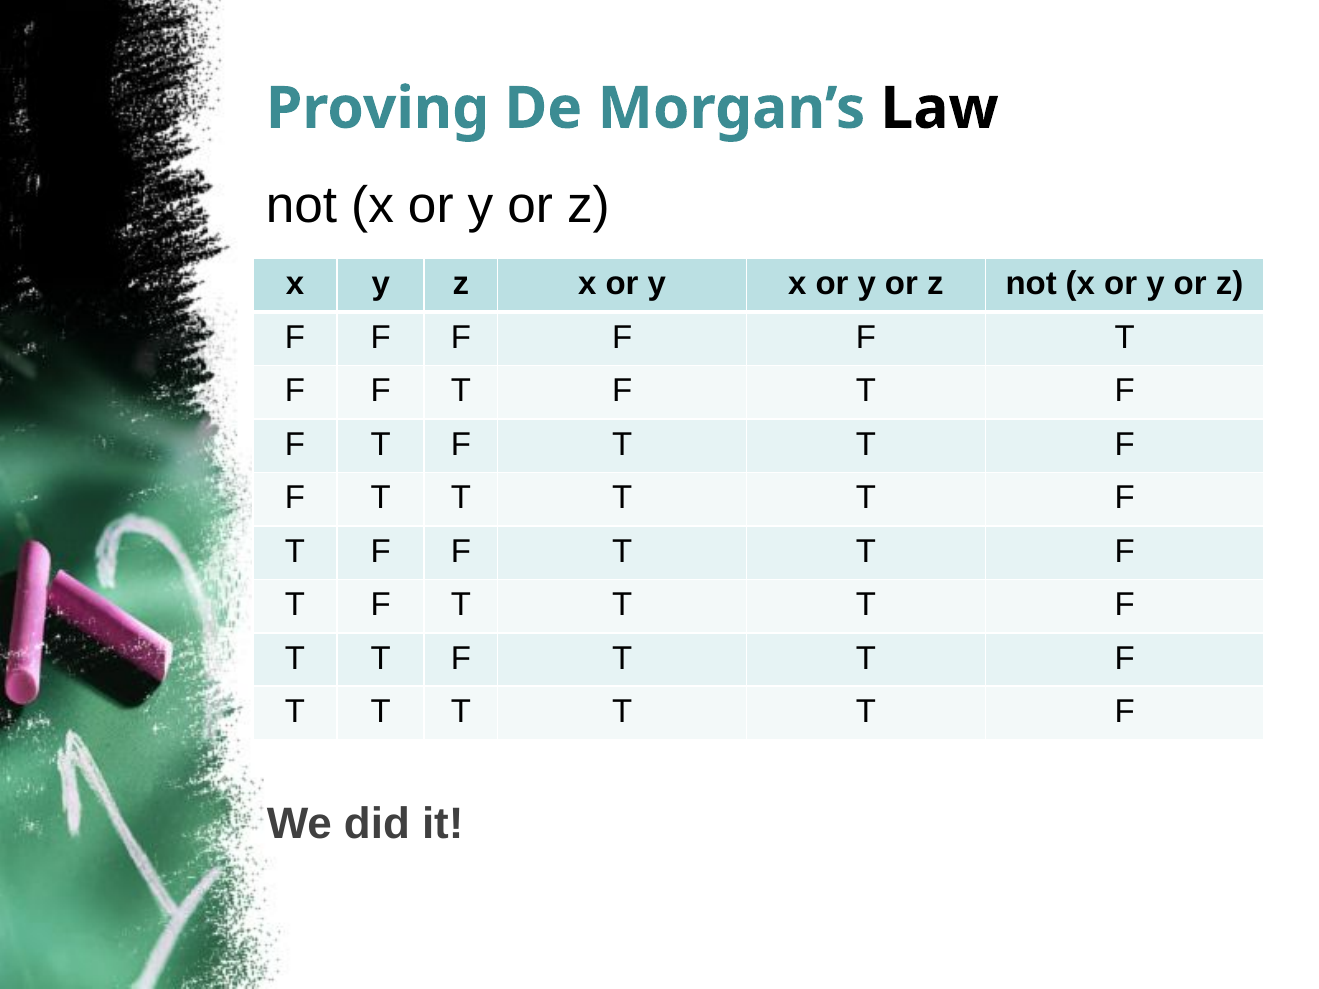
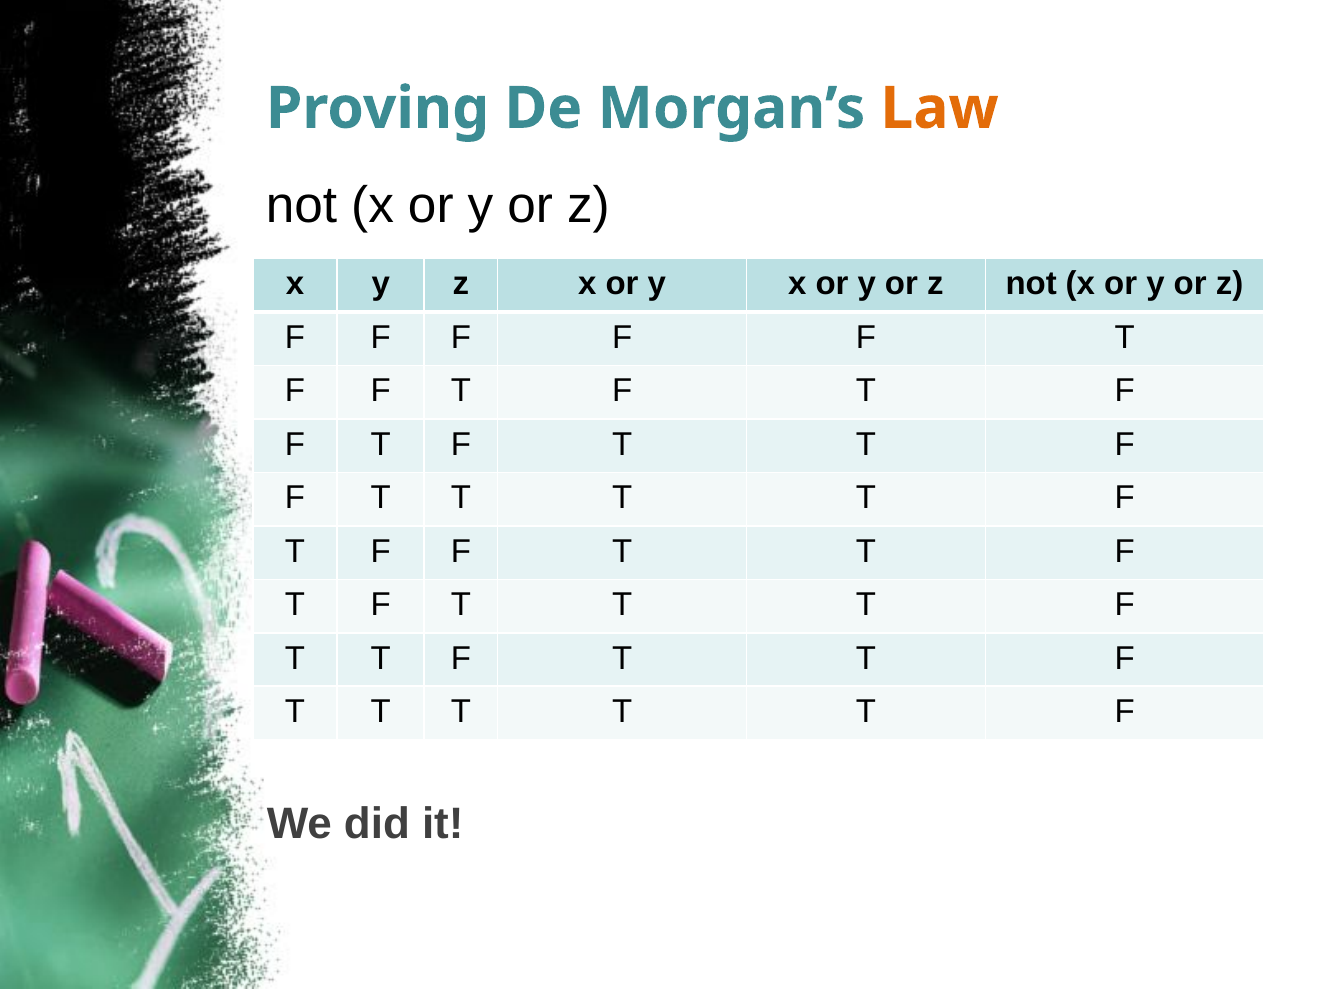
Law colour: black -> orange
